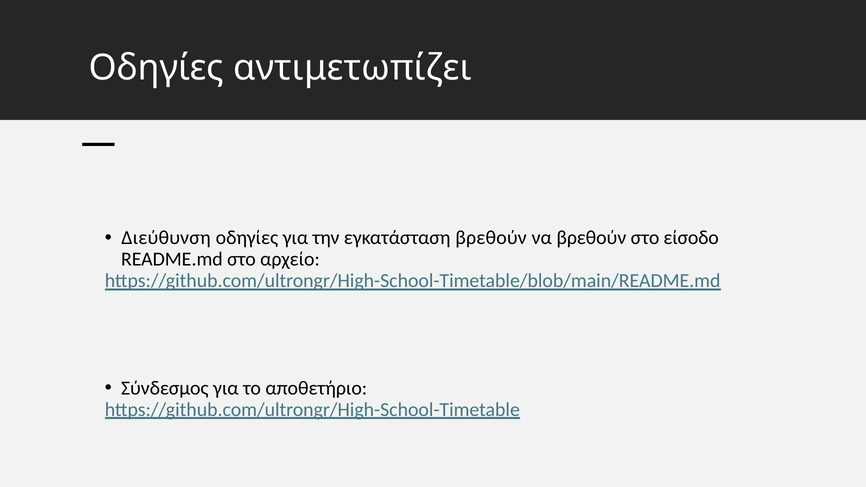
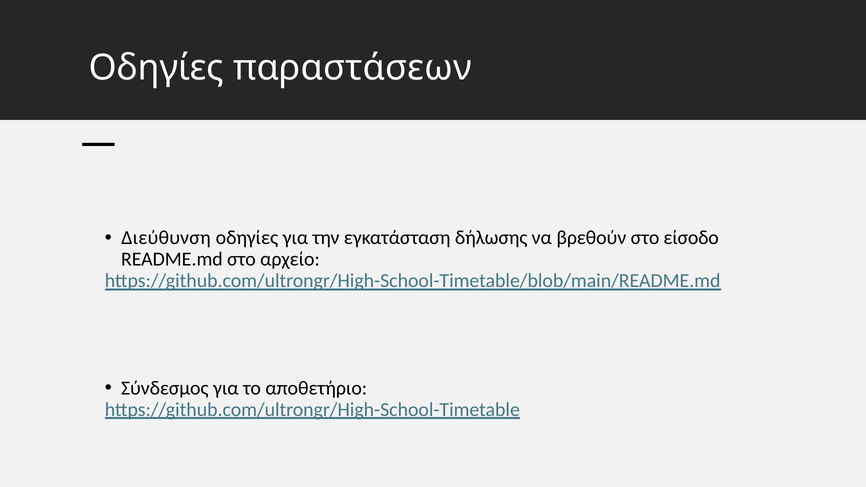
αντιμετωπίζει: αντιμετωπίζει -> παραστάσεων
εγκατάσταση βρεθούν: βρεθούν -> δήλωσης
